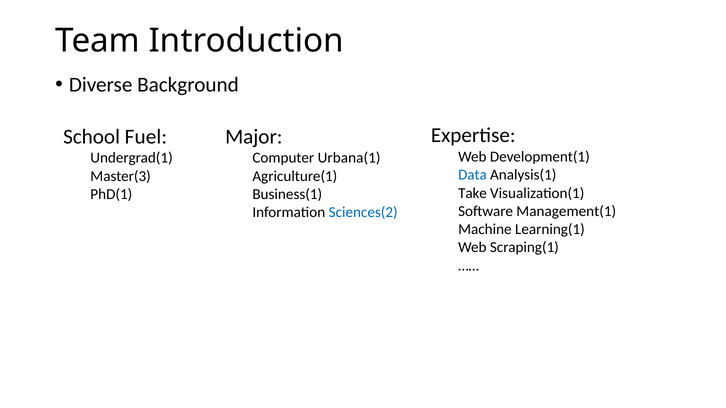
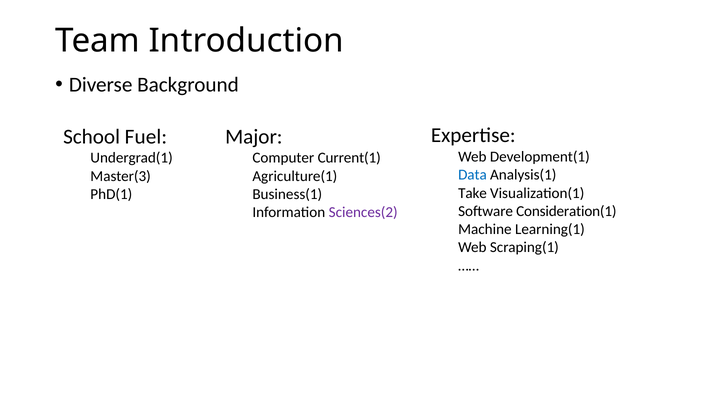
Urbana(1: Urbana(1 -> Current(1
Management(1: Management(1 -> Consideration(1
Sciences(2 colour: blue -> purple
